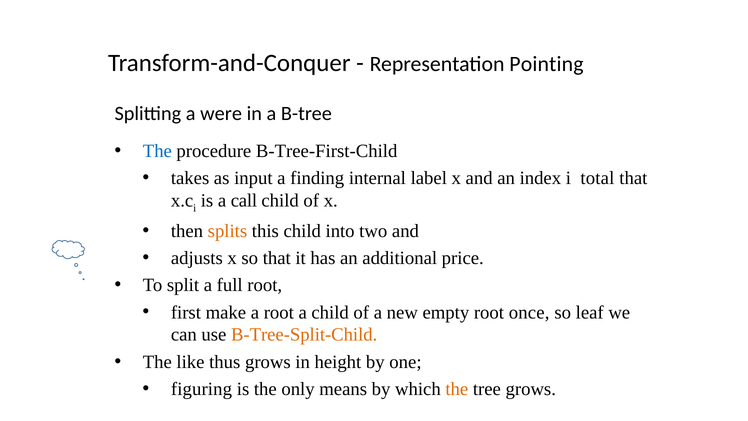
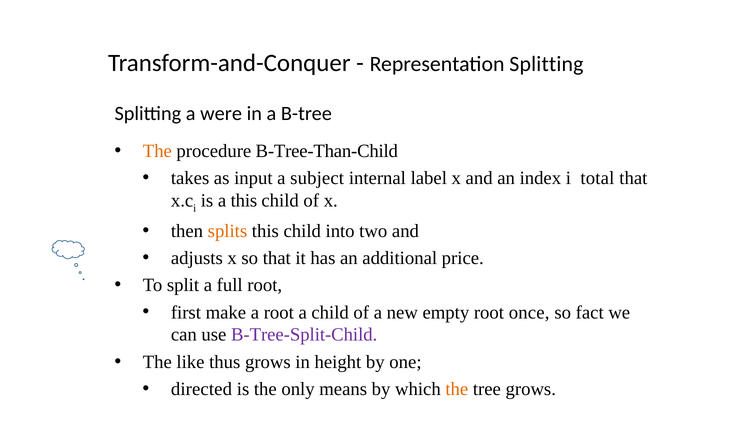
Representation Pointing: Pointing -> Splitting
The at (157, 151) colour: blue -> orange
B-Tree-First-Child: B-Tree-First-Child -> B-Tree-Than-Child
finding: finding -> subject
a call: call -> this
leaf: leaf -> fact
B-Tree-Split-Child colour: orange -> purple
figuring: figuring -> directed
